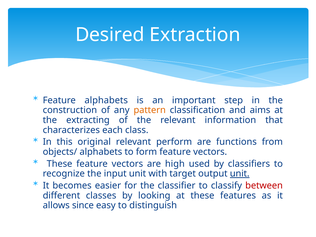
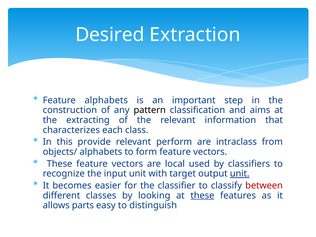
pattern colour: orange -> black
original: original -> provide
functions: functions -> intraclass
high: high -> local
these at (202, 195) underline: none -> present
since: since -> parts
